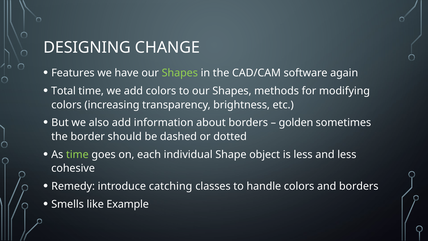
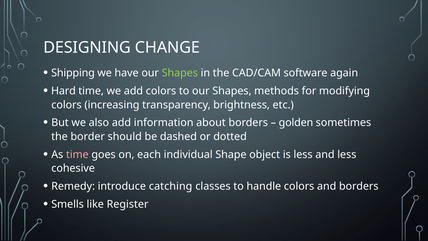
Features: Features -> Shipping
Total: Total -> Hard
time at (77, 154) colour: light green -> pink
Example: Example -> Register
